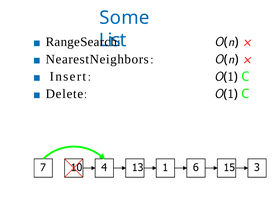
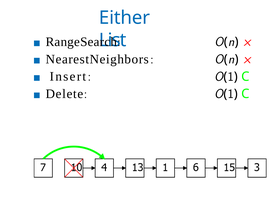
Some: Some -> Either
